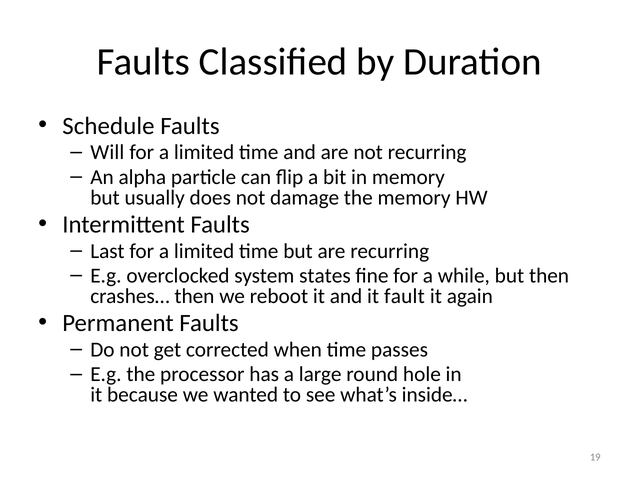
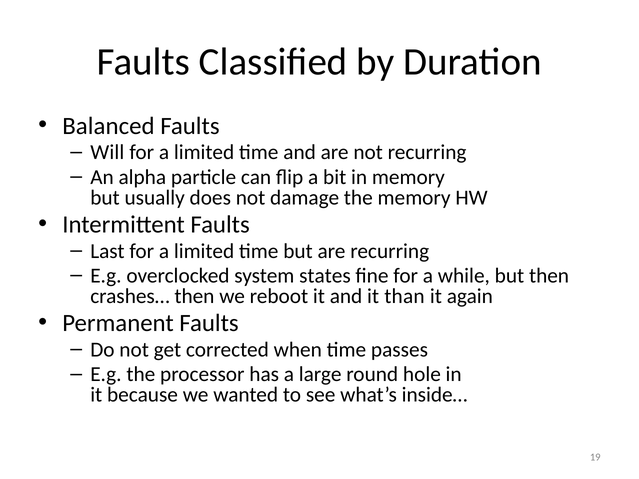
Schedule: Schedule -> Balanced
fault: fault -> than
